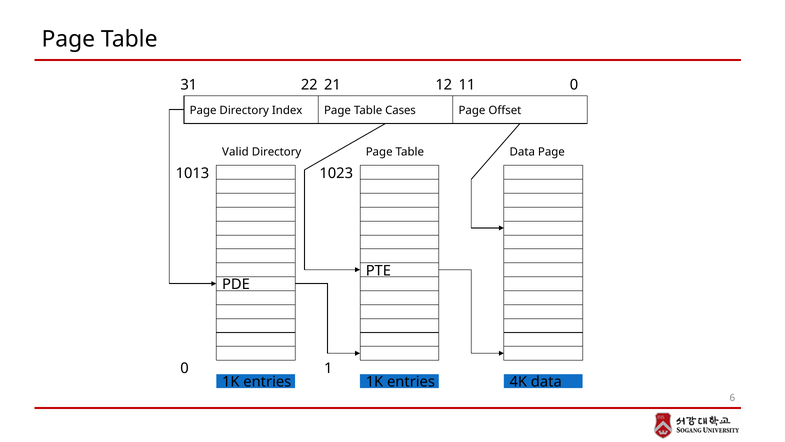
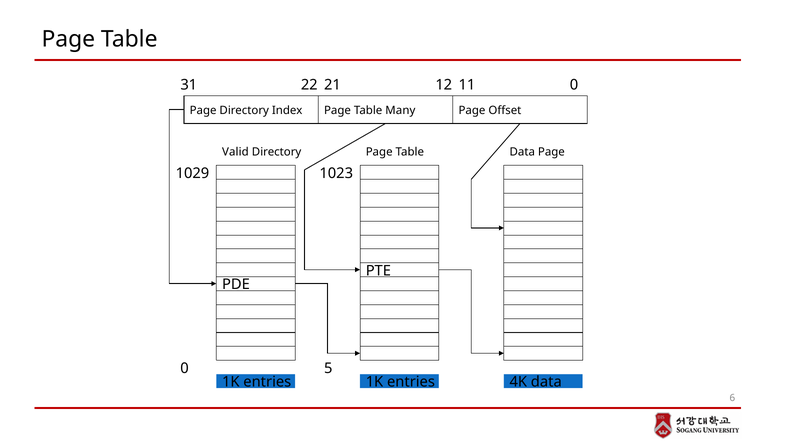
Cases: Cases -> Many
1013: 1013 -> 1029
1: 1 -> 5
